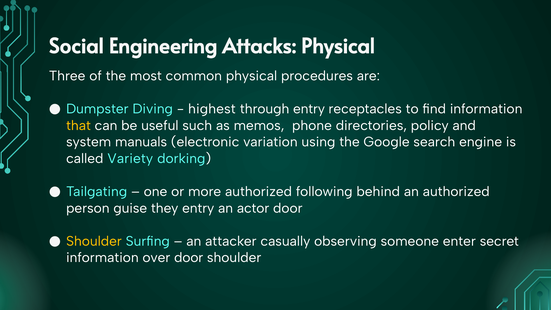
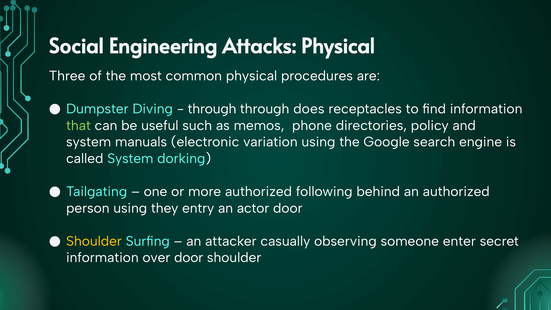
highest at (212, 109): highest -> through
through entry: entry -> does
that colour: yellow -> light green
called Variety: Variety -> System
person guise: guise -> using
